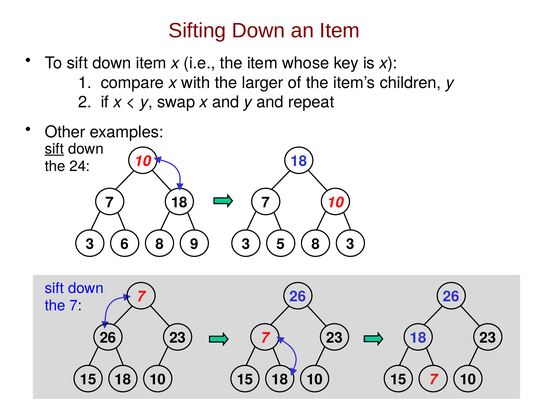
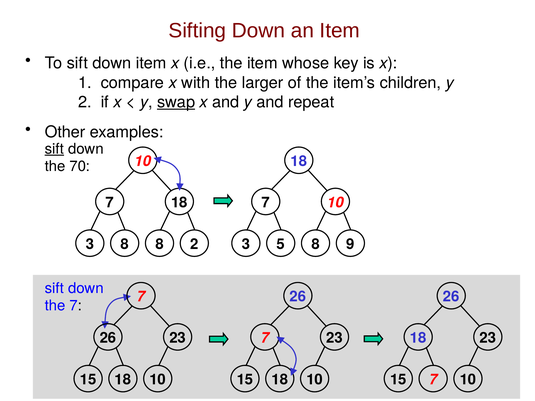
swap underline: none -> present
24: 24 -> 70
3 6: 6 -> 8
8 9: 9 -> 2
8 3: 3 -> 9
